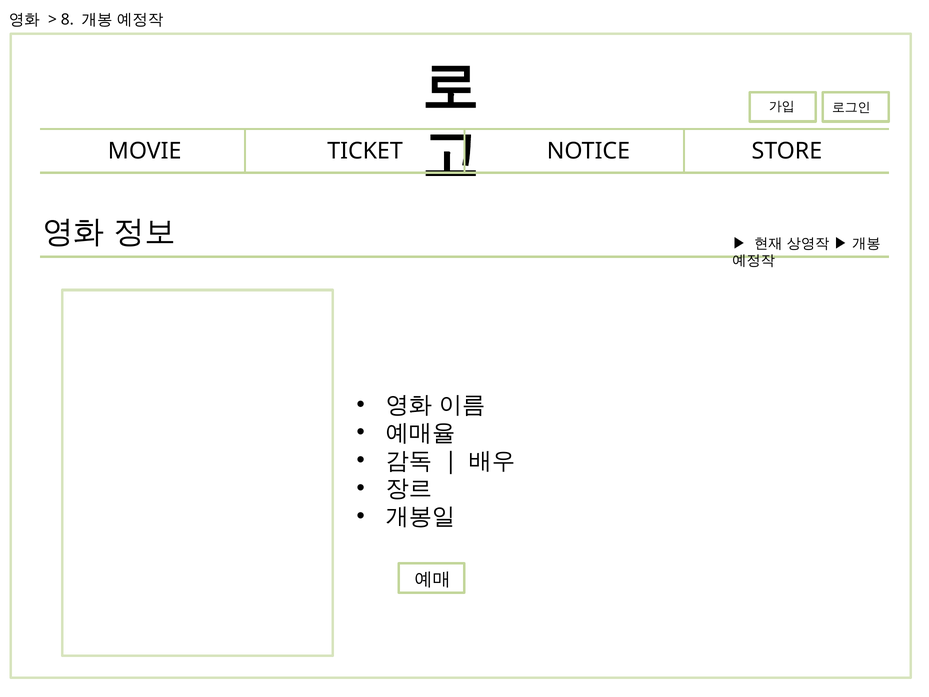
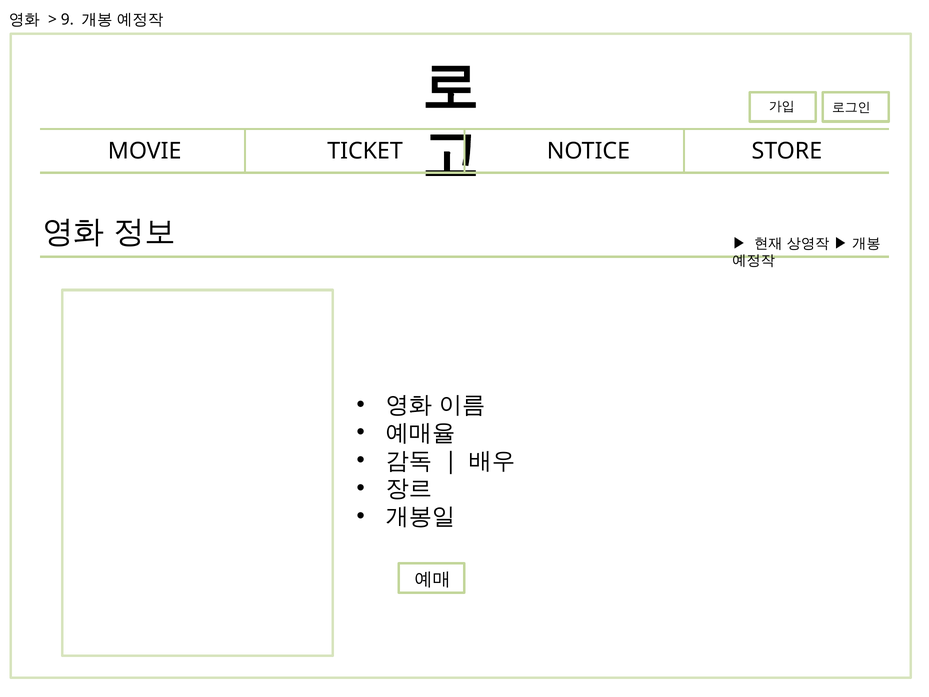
8: 8 -> 9
